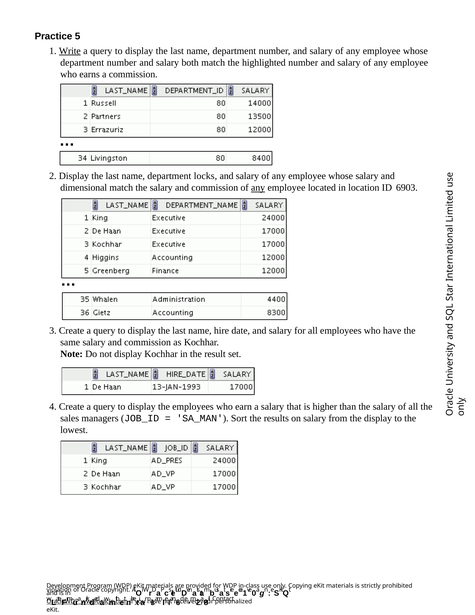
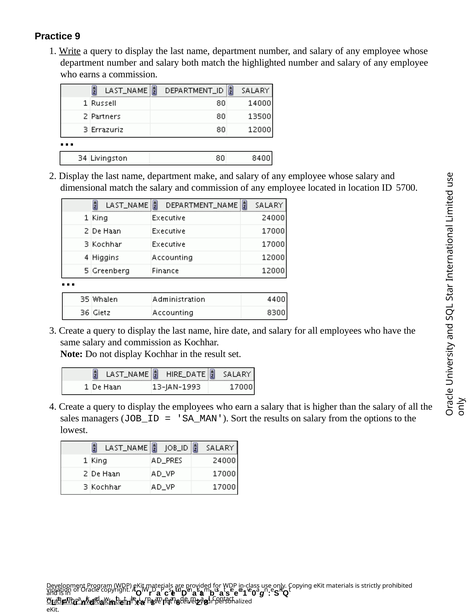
5: 5 -> 9
locks: locks -> make
any at (258, 188) underline: present -> none
6903: 6903 -> 5700
the display: display -> options
